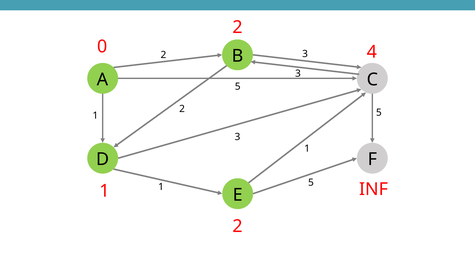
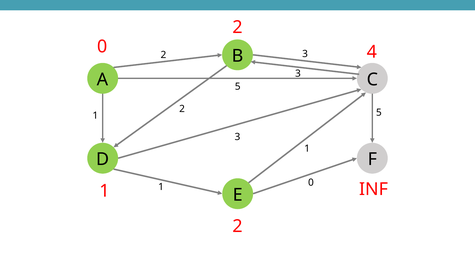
5 at (311, 183): 5 -> 0
